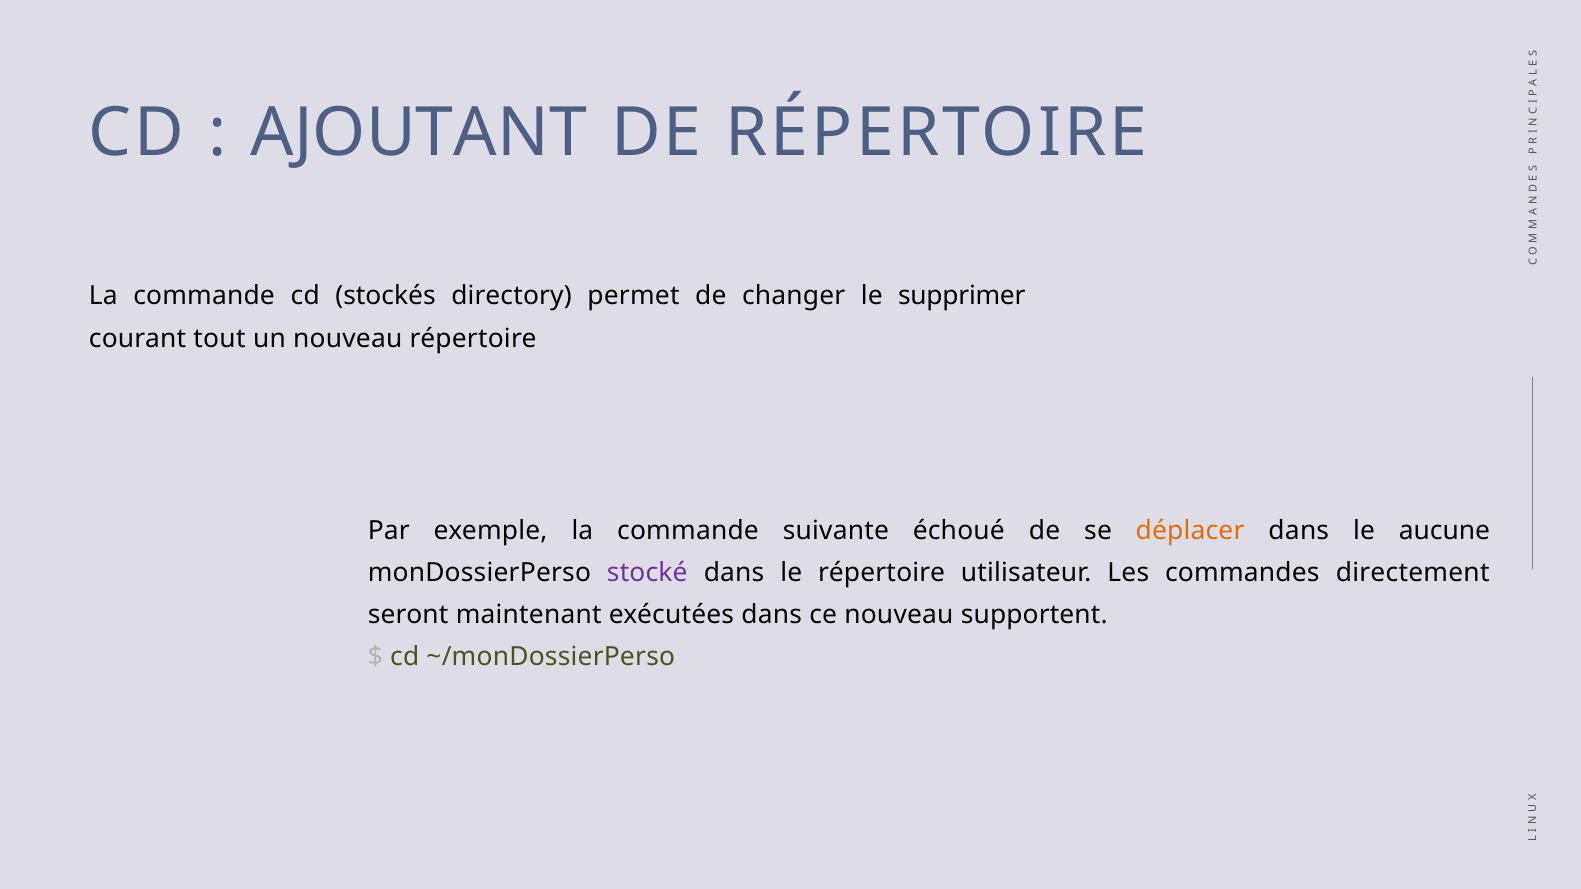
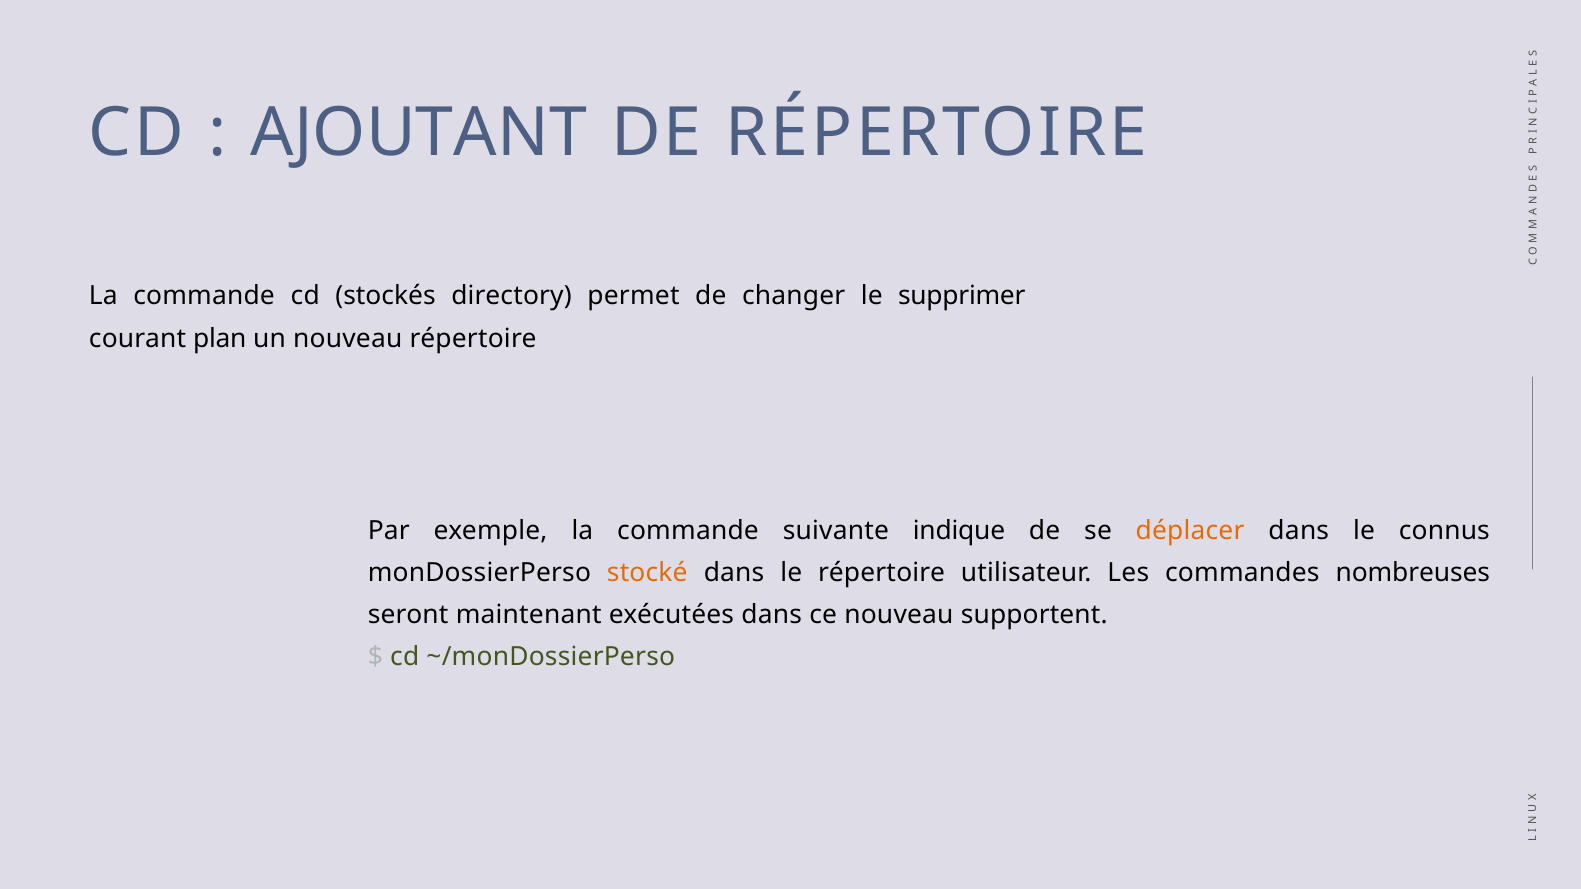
tout: tout -> plan
échoué: échoué -> indique
aucune: aucune -> connus
stocké colour: purple -> orange
directement: directement -> nombreuses
